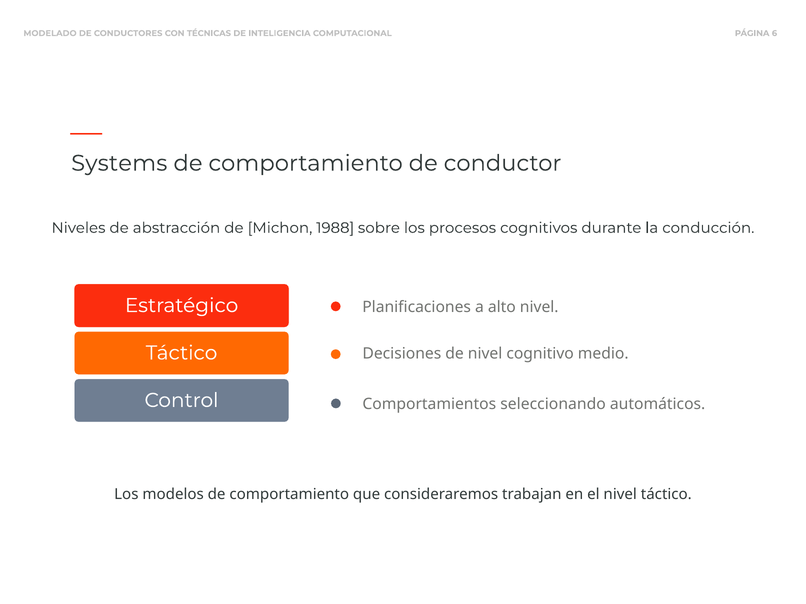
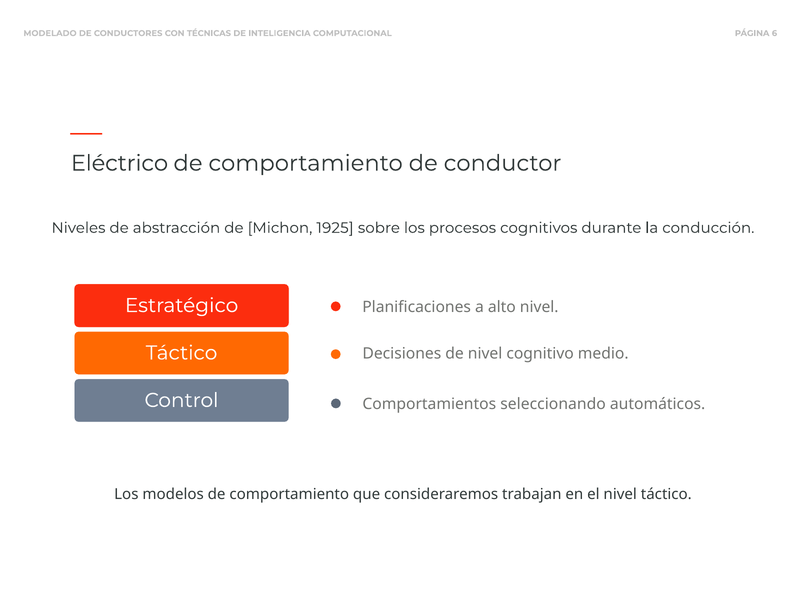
Systems: Systems -> Eléctrico
1988: 1988 -> 1925
